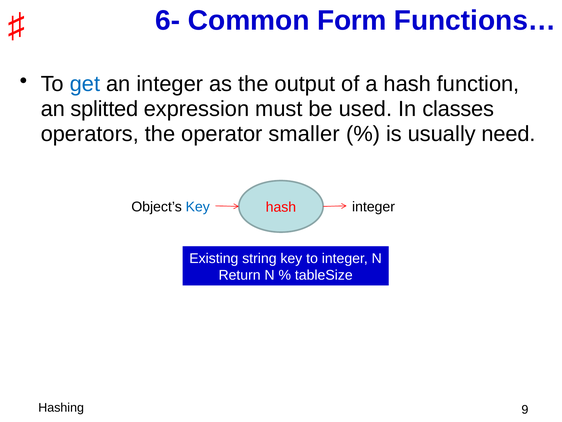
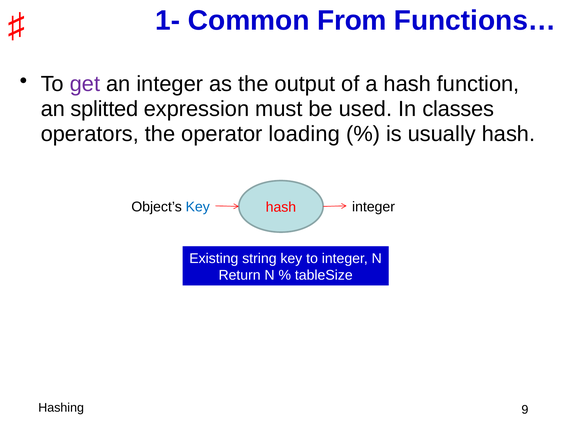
6-: 6- -> 1-
Form: Form -> From
get colour: blue -> purple
smaller: smaller -> loading
usually need: need -> hash
